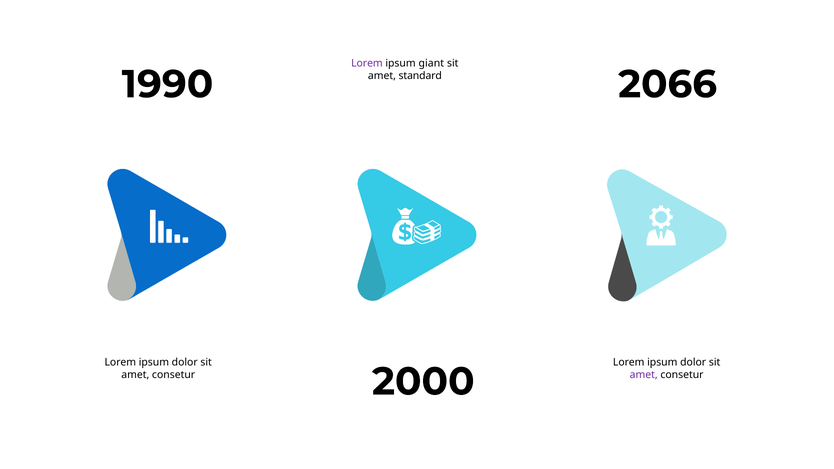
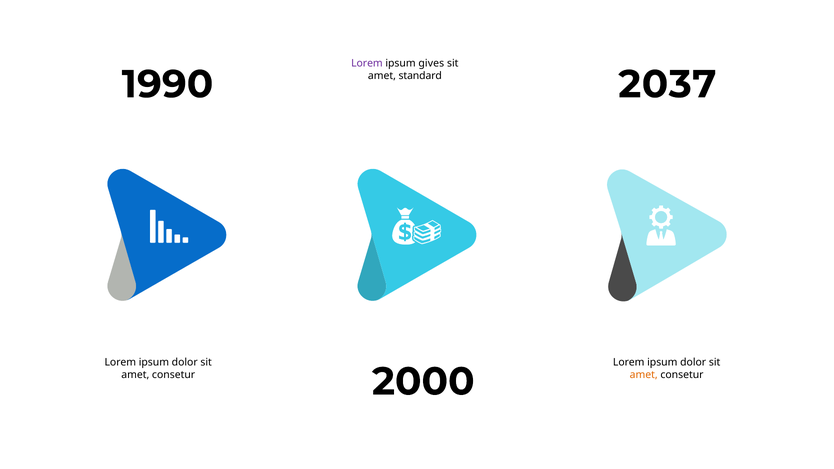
giant: giant -> gives
2066: 2066 -> 2037
amet at (644, 375) colour: purple -> orange
